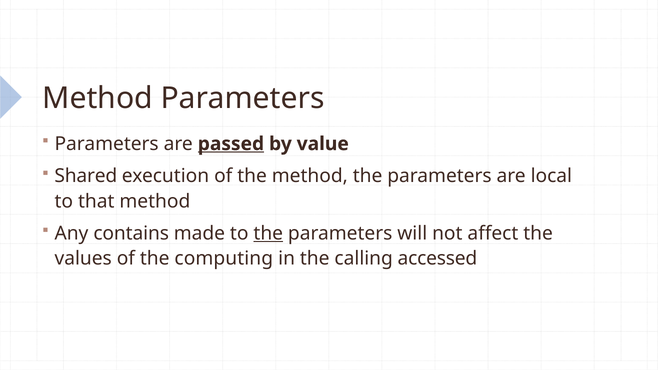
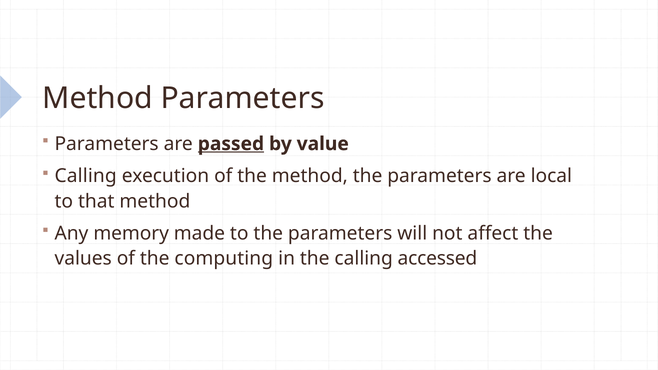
Shared at (86, 176): Shared -> Calling
contains: contains -> memory
the at (268, 233) underline: present -> none
